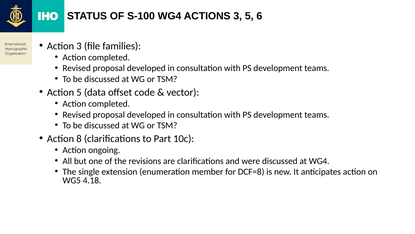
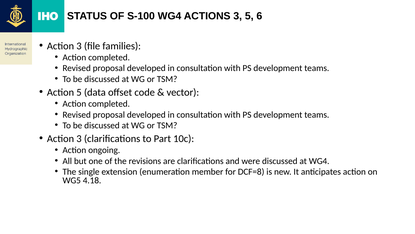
8 at (79, 138): 8 -> 3
